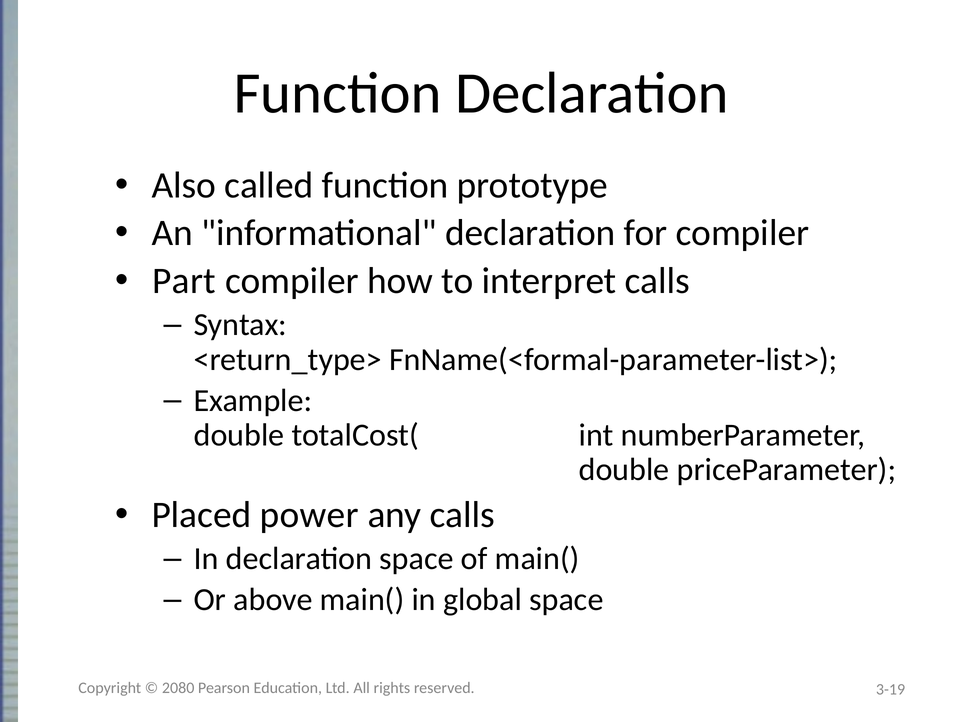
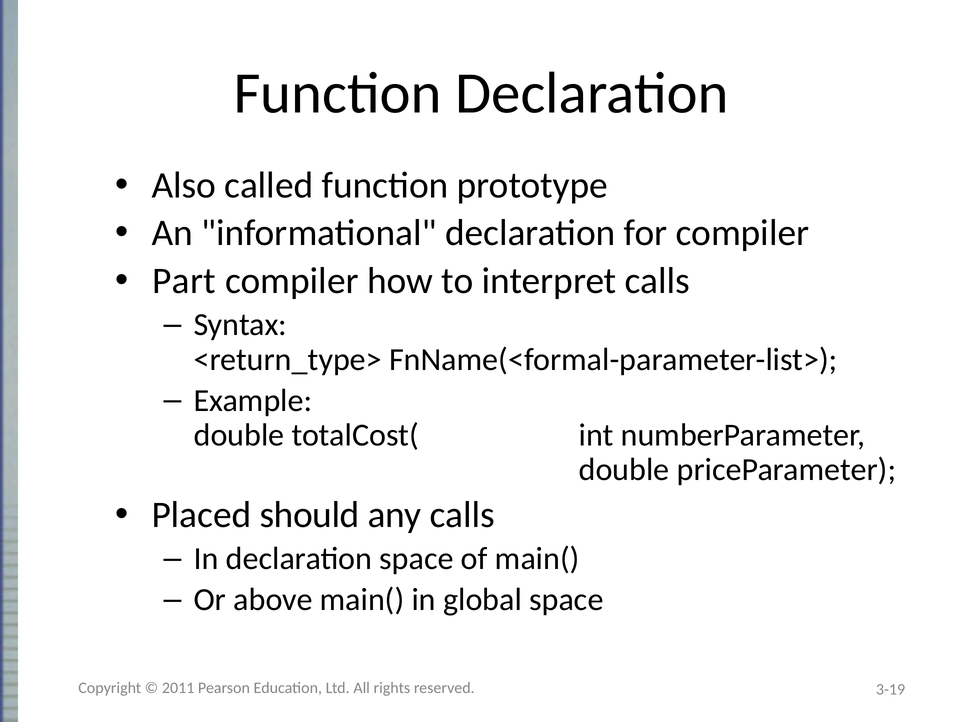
power: power -> should
2080: 2080 -> 2011
